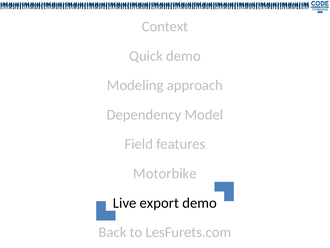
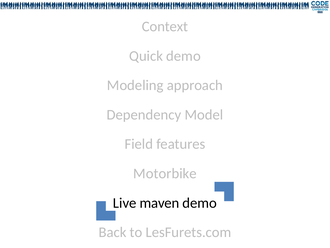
export: export -> maven
